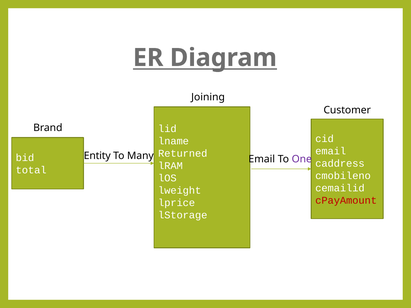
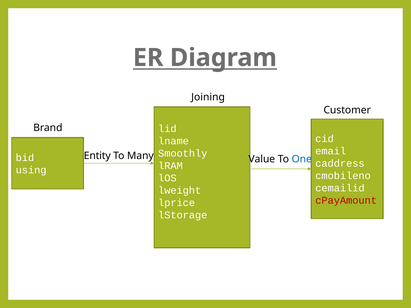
Returned: Returned -> Smoothly
Many Email: Email -> Value
One colour: purple -> blue
total: total -> using
